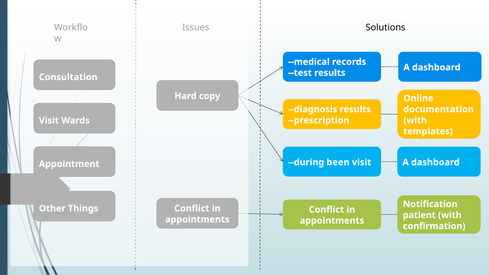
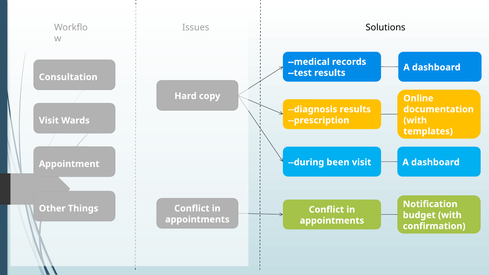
patient: patient -> budget
